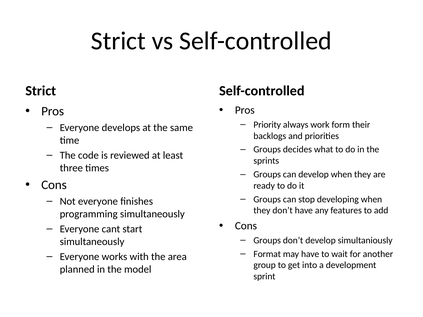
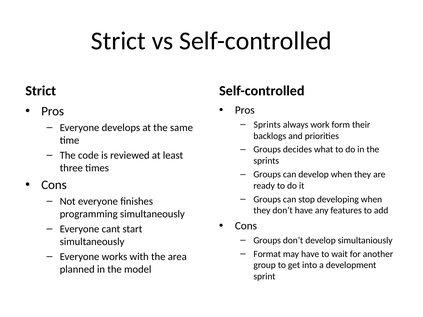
Priority at (267, 125): Priority -> Sprints
